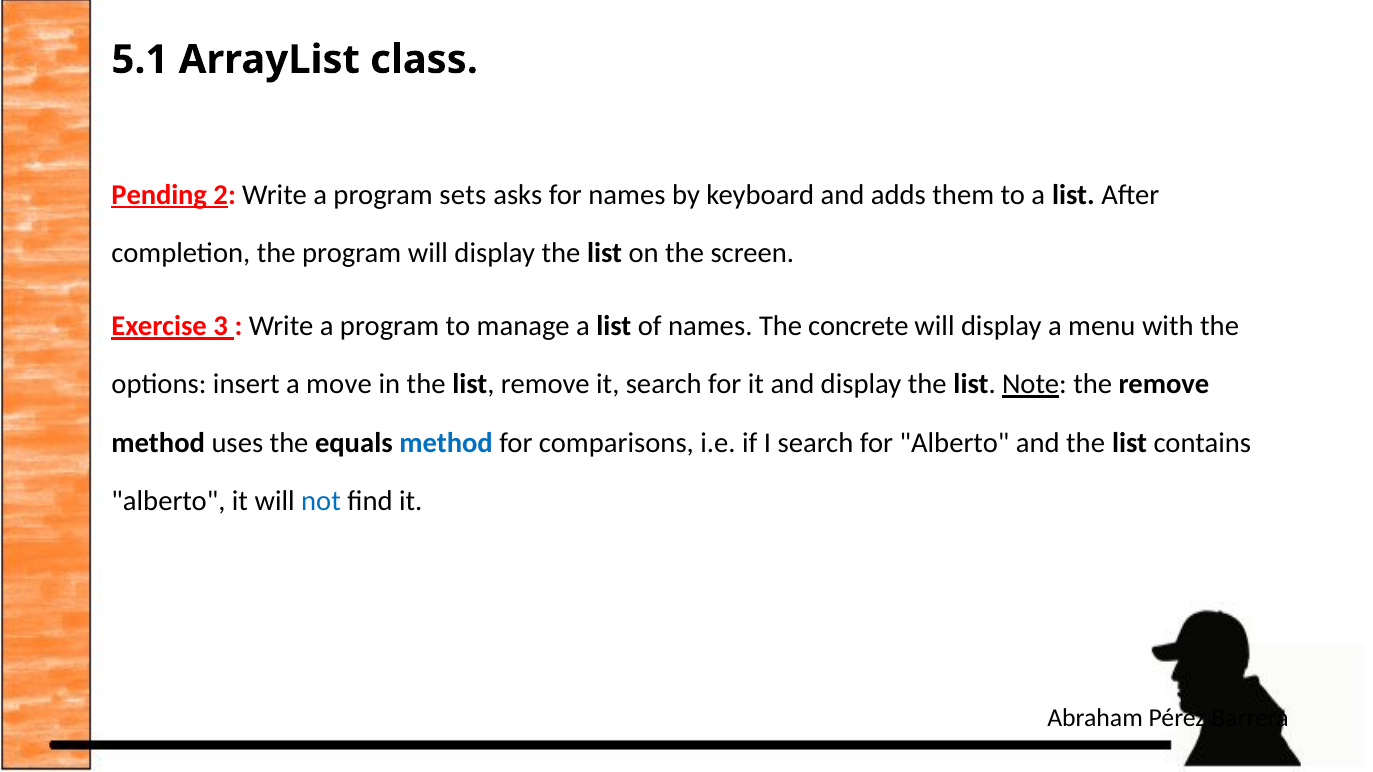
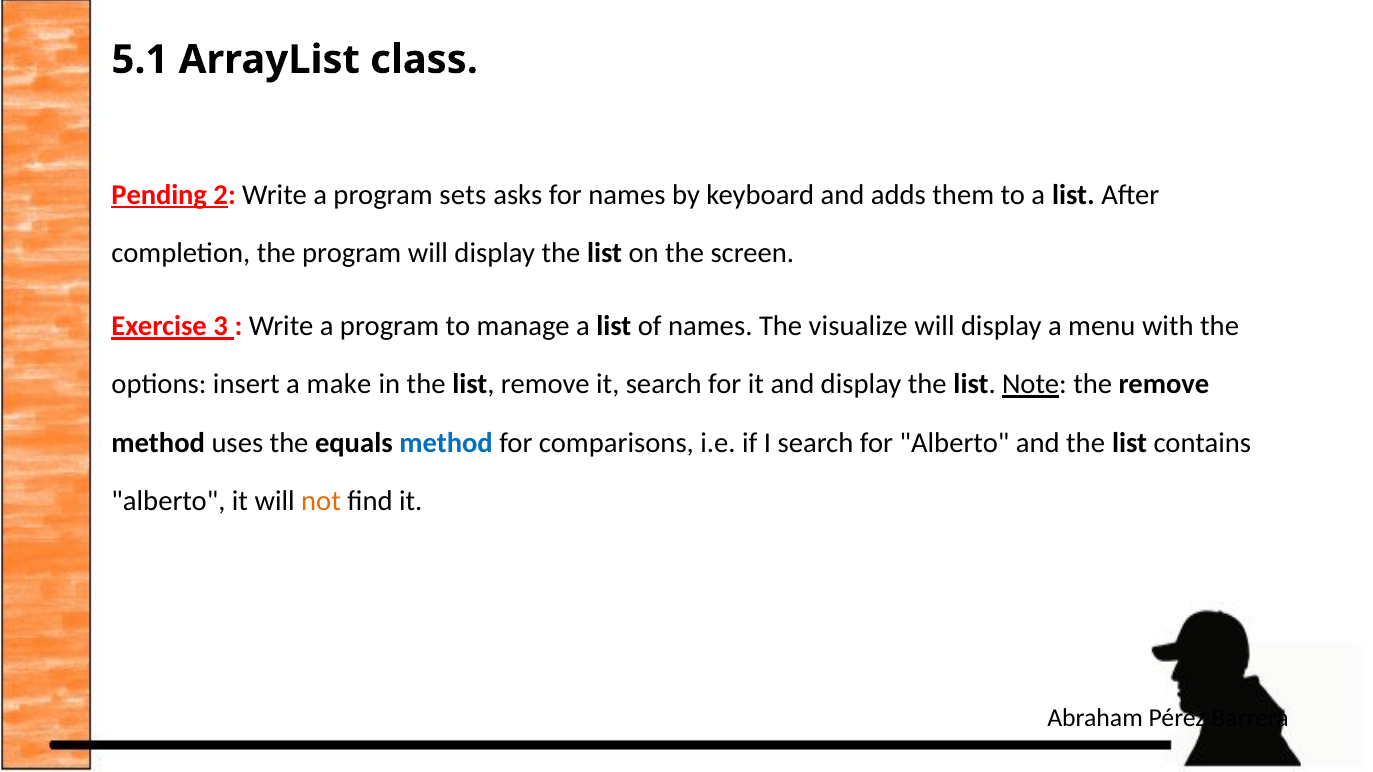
concrete: concrete -> visualize
move: move -> make
not colour: blue -> orange
